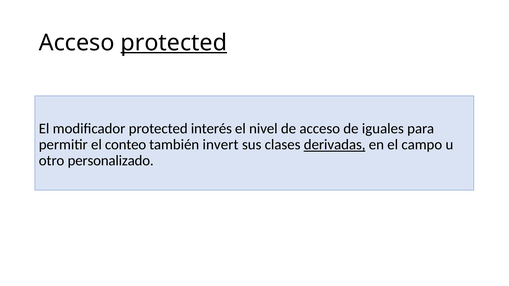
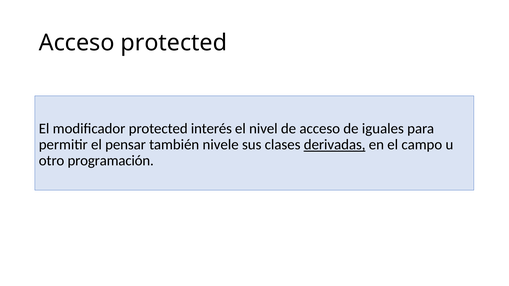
protected at (174, 43) underline: present -> none
conteo: conteo -> pensar
invert: invert -> nivele
personalizado: personalizado -> programación
